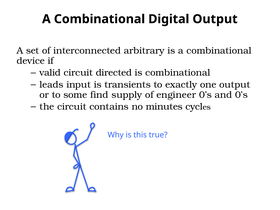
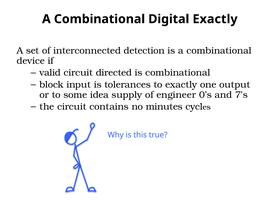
Digital Output: Output -> Exactly
arbitrary: arbitrary -> detection
leads: leads -> block
transients: transients -> tolerances
find: find -> idea
and 0’s: 0’s -> 7’s
